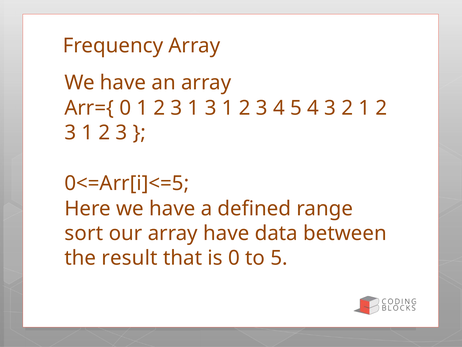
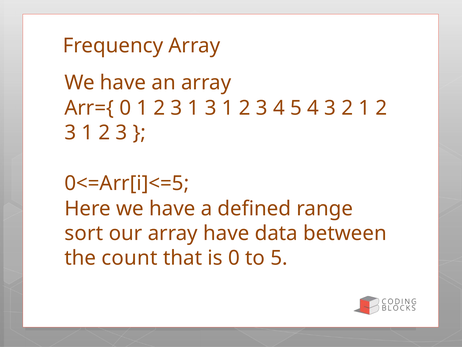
result: result -> count
